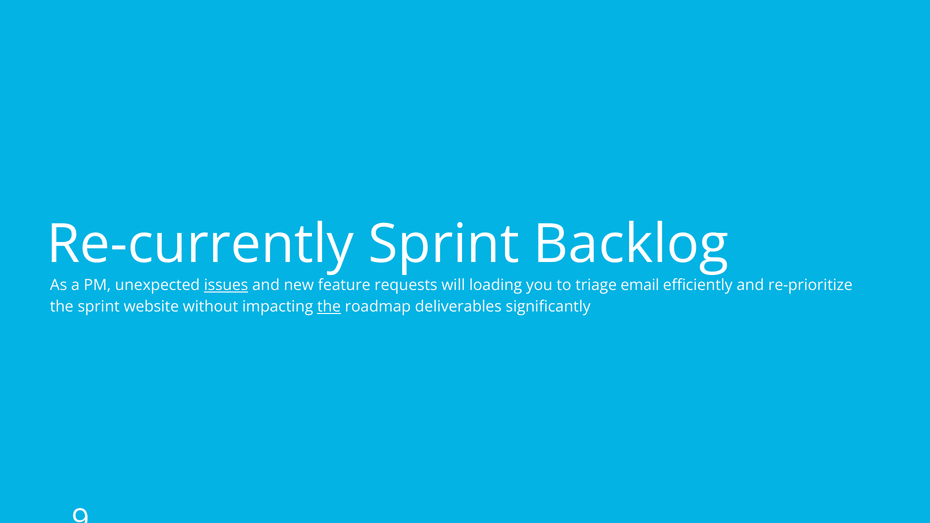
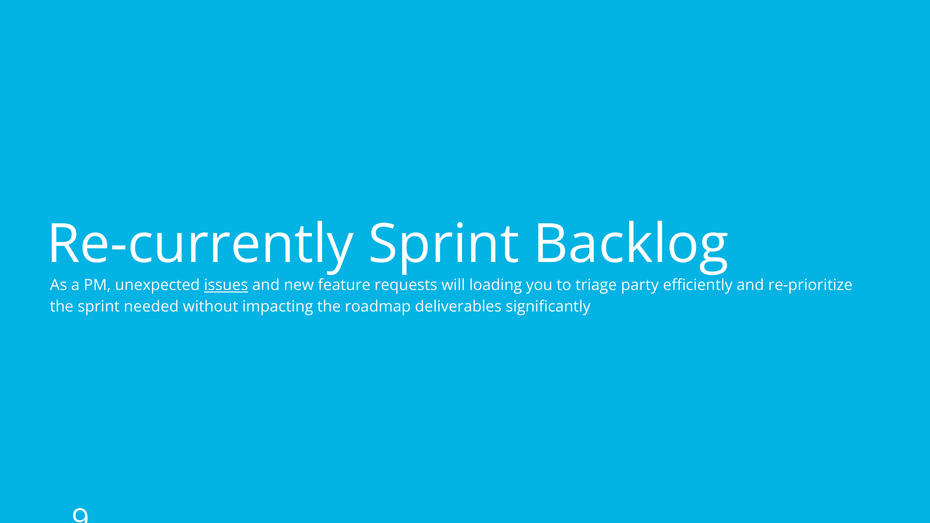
email: email -> party
website: website -> needed
the at (329, 307) underline: present -> none
